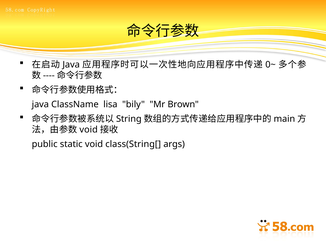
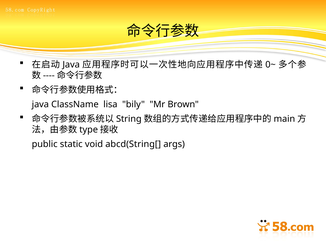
void at (89, 130): void -> type
class(String[: class(String[ -> abcd(String[
